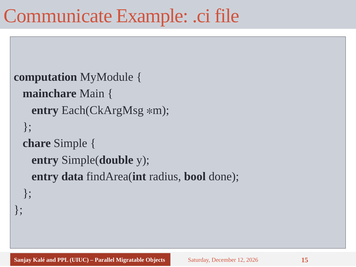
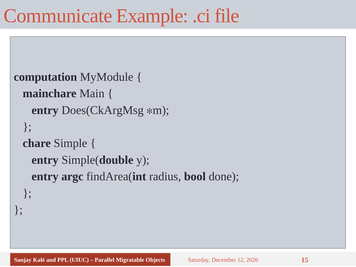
Each(CkArgMsg: Each(CkArgMsg -> Does(CkArgMsg
data: data -> argc
